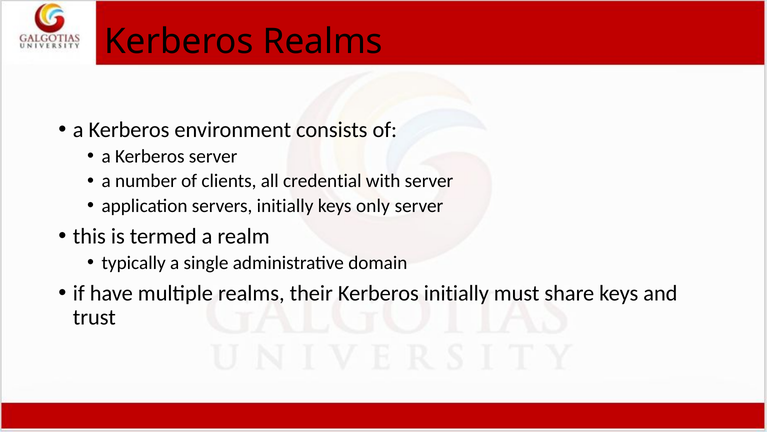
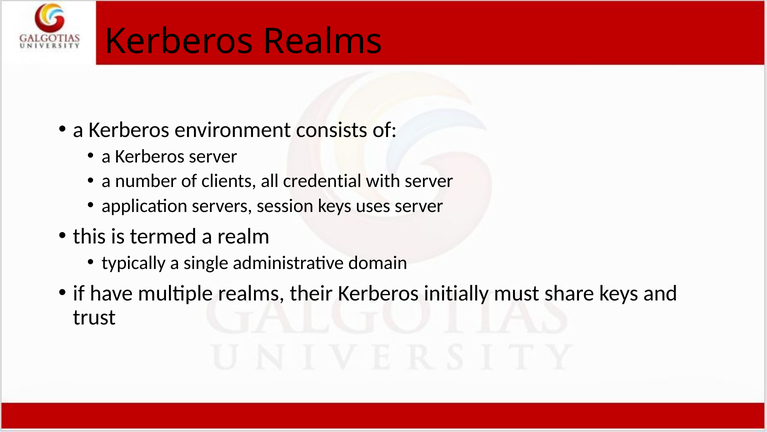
servers initially: initially -> session
only: only -> uses
